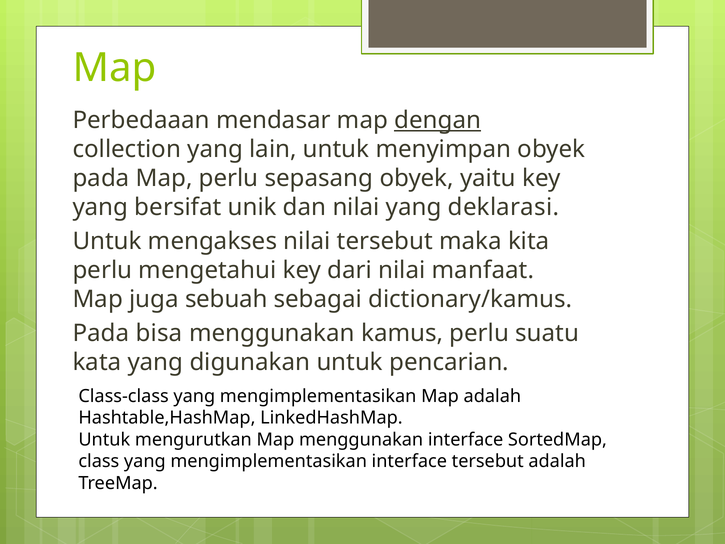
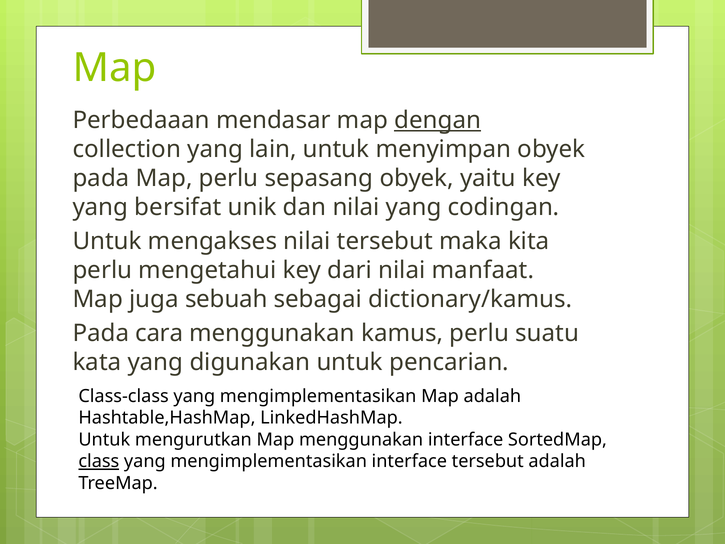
deklarasi: deklarasi -> codingan
bisa: bisa -> cara
class underline: none -> present
